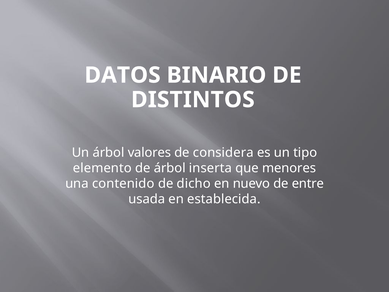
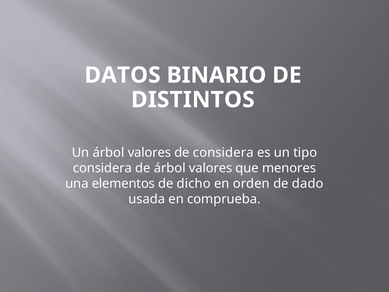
elemento at (102, 168): elemento -> considera
de árbol inserta: inserta -> valores
contenido: contenido -> elementos
nuevo: nuevo -> orden
entre: entre -> dado
establecida: establecida -> comprueba
